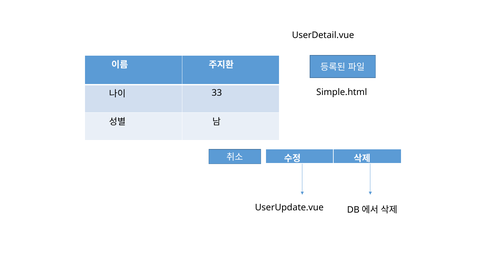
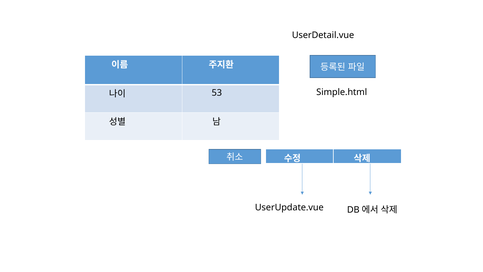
33: 33 -> 53
